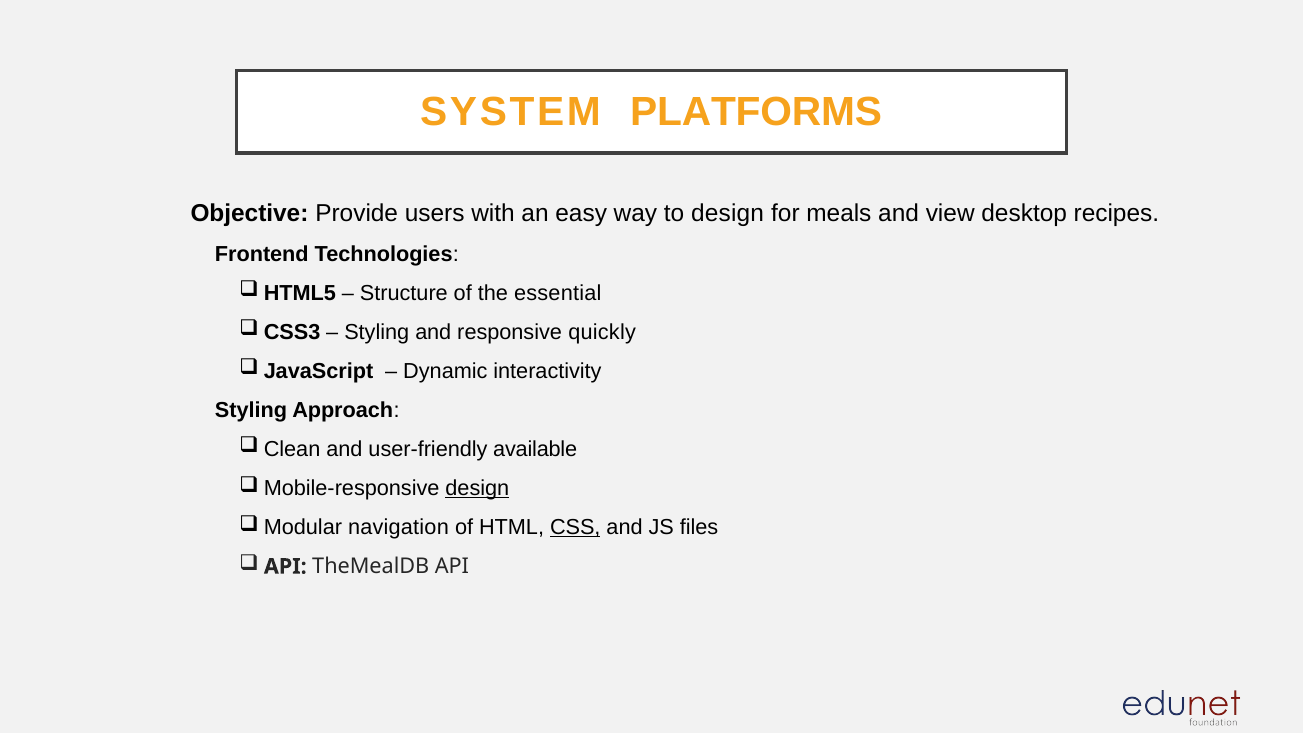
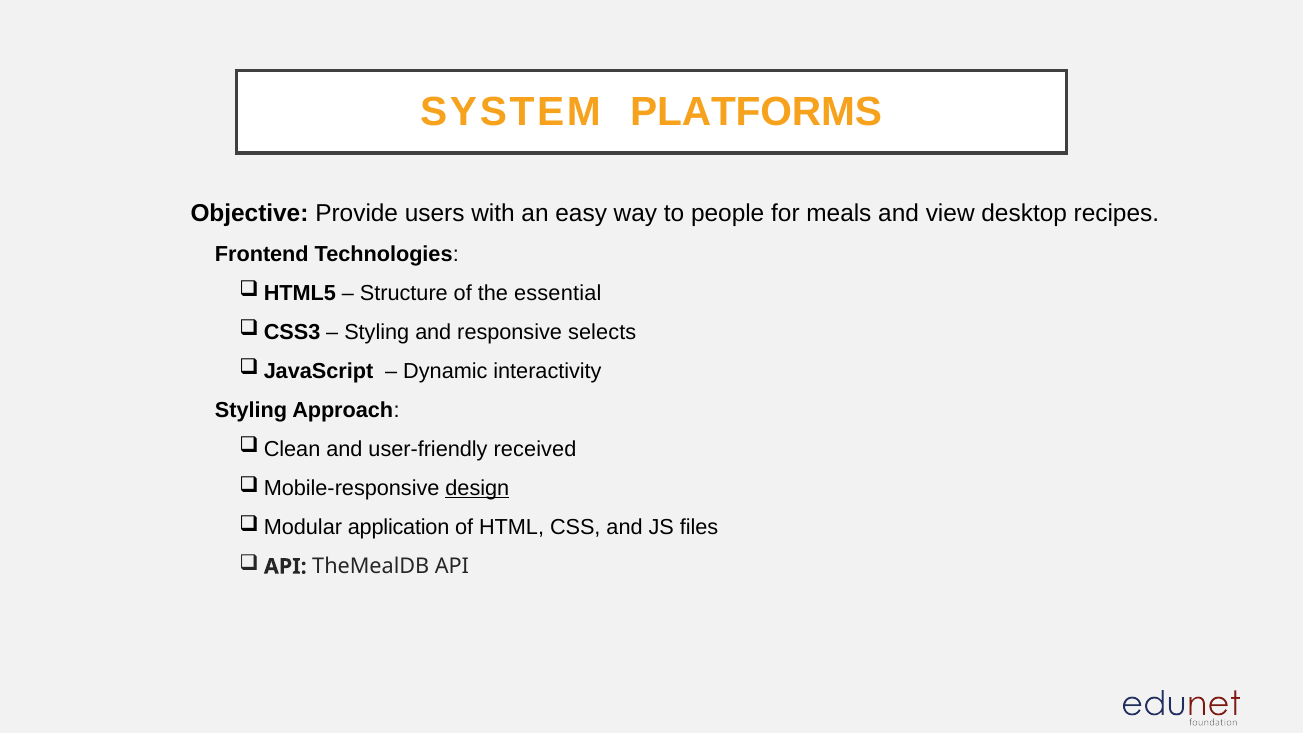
to design: design -> people
quickly: quickly -> selects
available: available -> received
navigation: navigation -> application
CSS underline: present -> none
